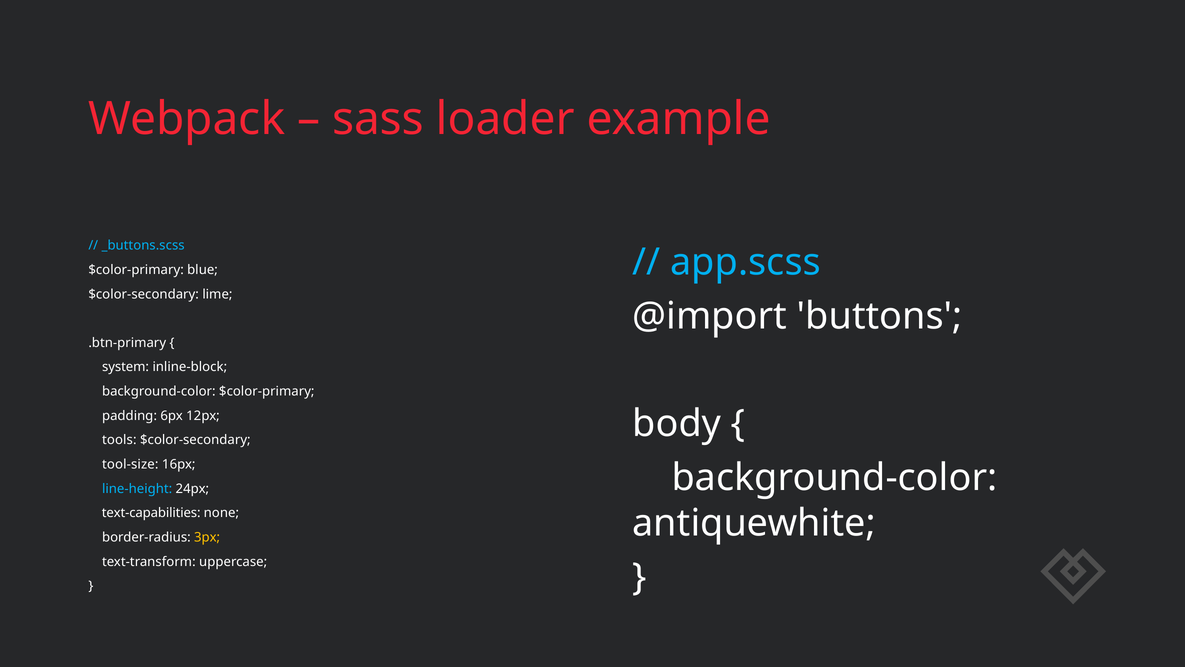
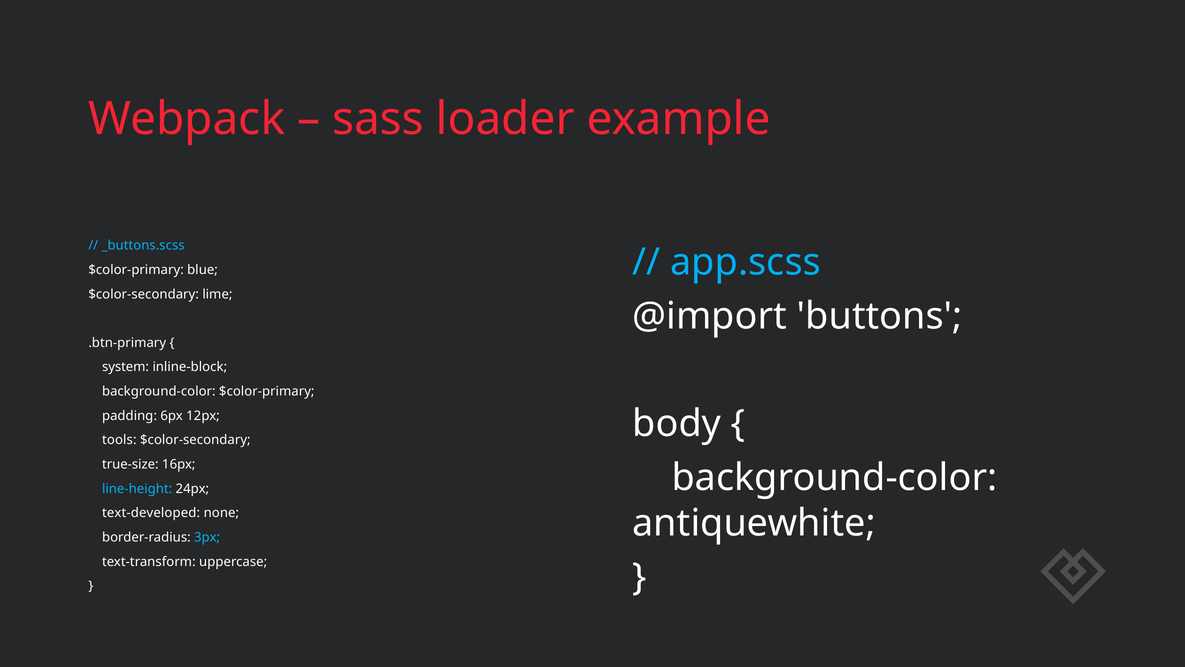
tool-size: tool-size -> true-size
text-capabilities: text-capabilities -> text-developed
3px colour: yellow -> light blue
